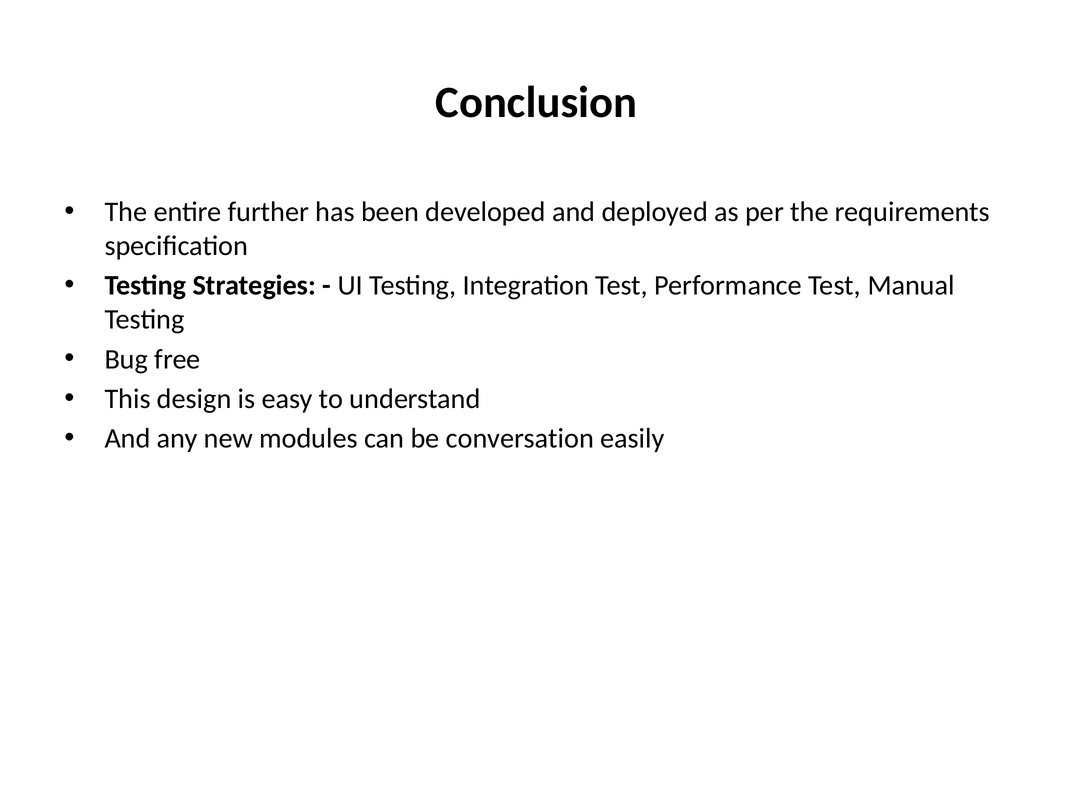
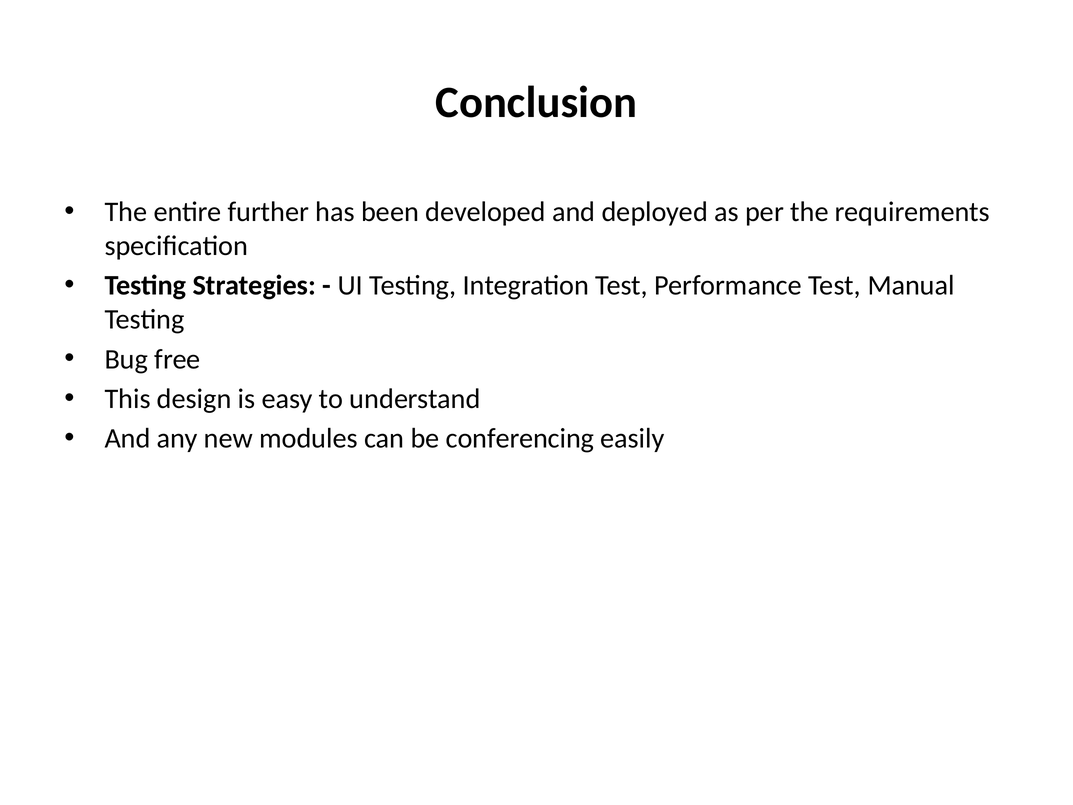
conversation: conversation -> conferencing
